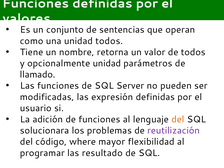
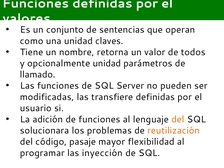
unidad todos: todos -> claves
expresión: expresión -> transfiere
reutilización colour: purple -> orange
where: where -> pasaje
resultado: resultado -> inyección
